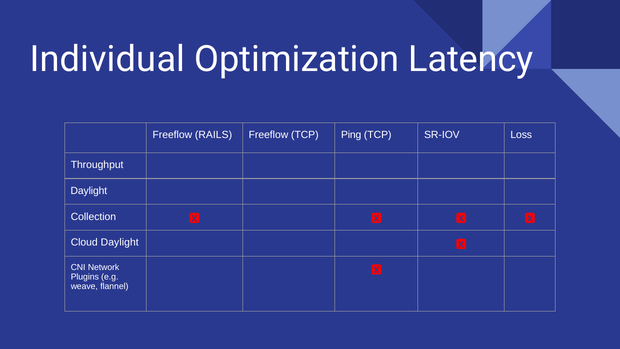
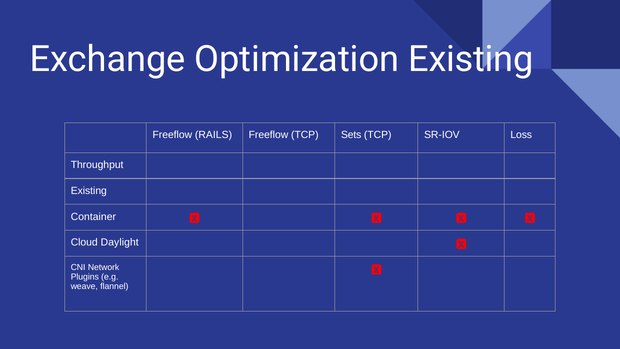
Individual: Individual -> Exchange
Optimization Latency: Latency -> Existing
Ping: Ping -> Sets
Daylight at (89, 191): Daylight -> Existing
Collection: Collection -> Container
